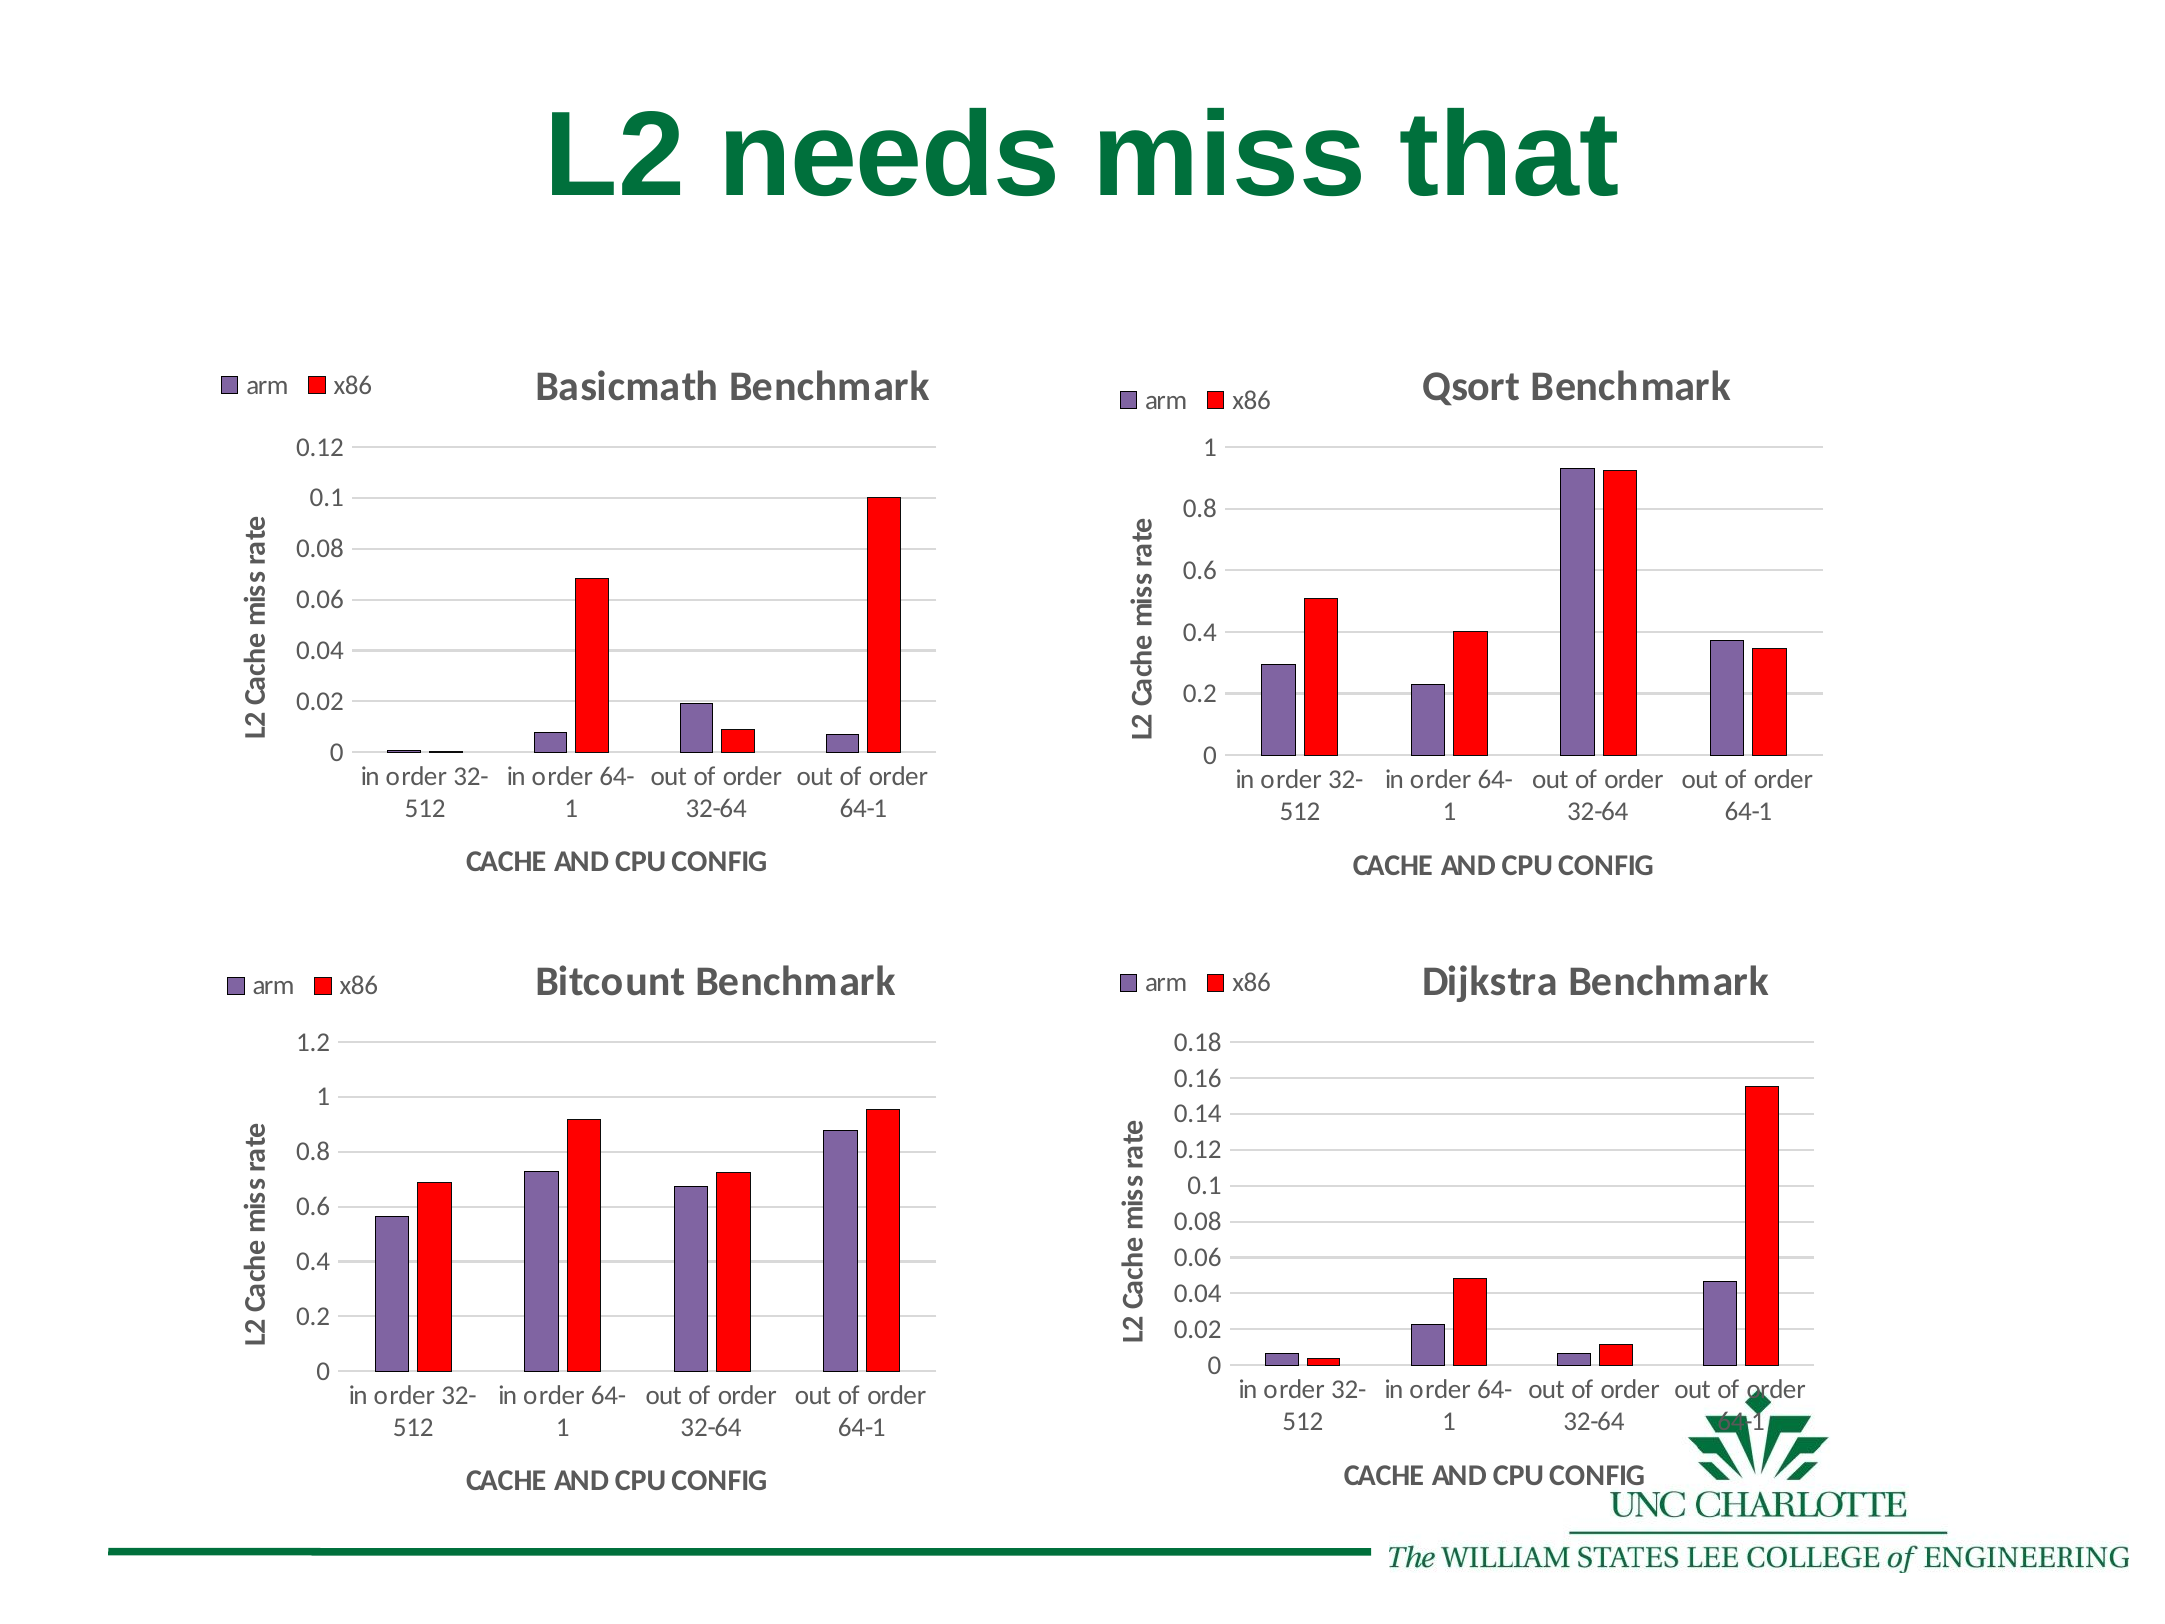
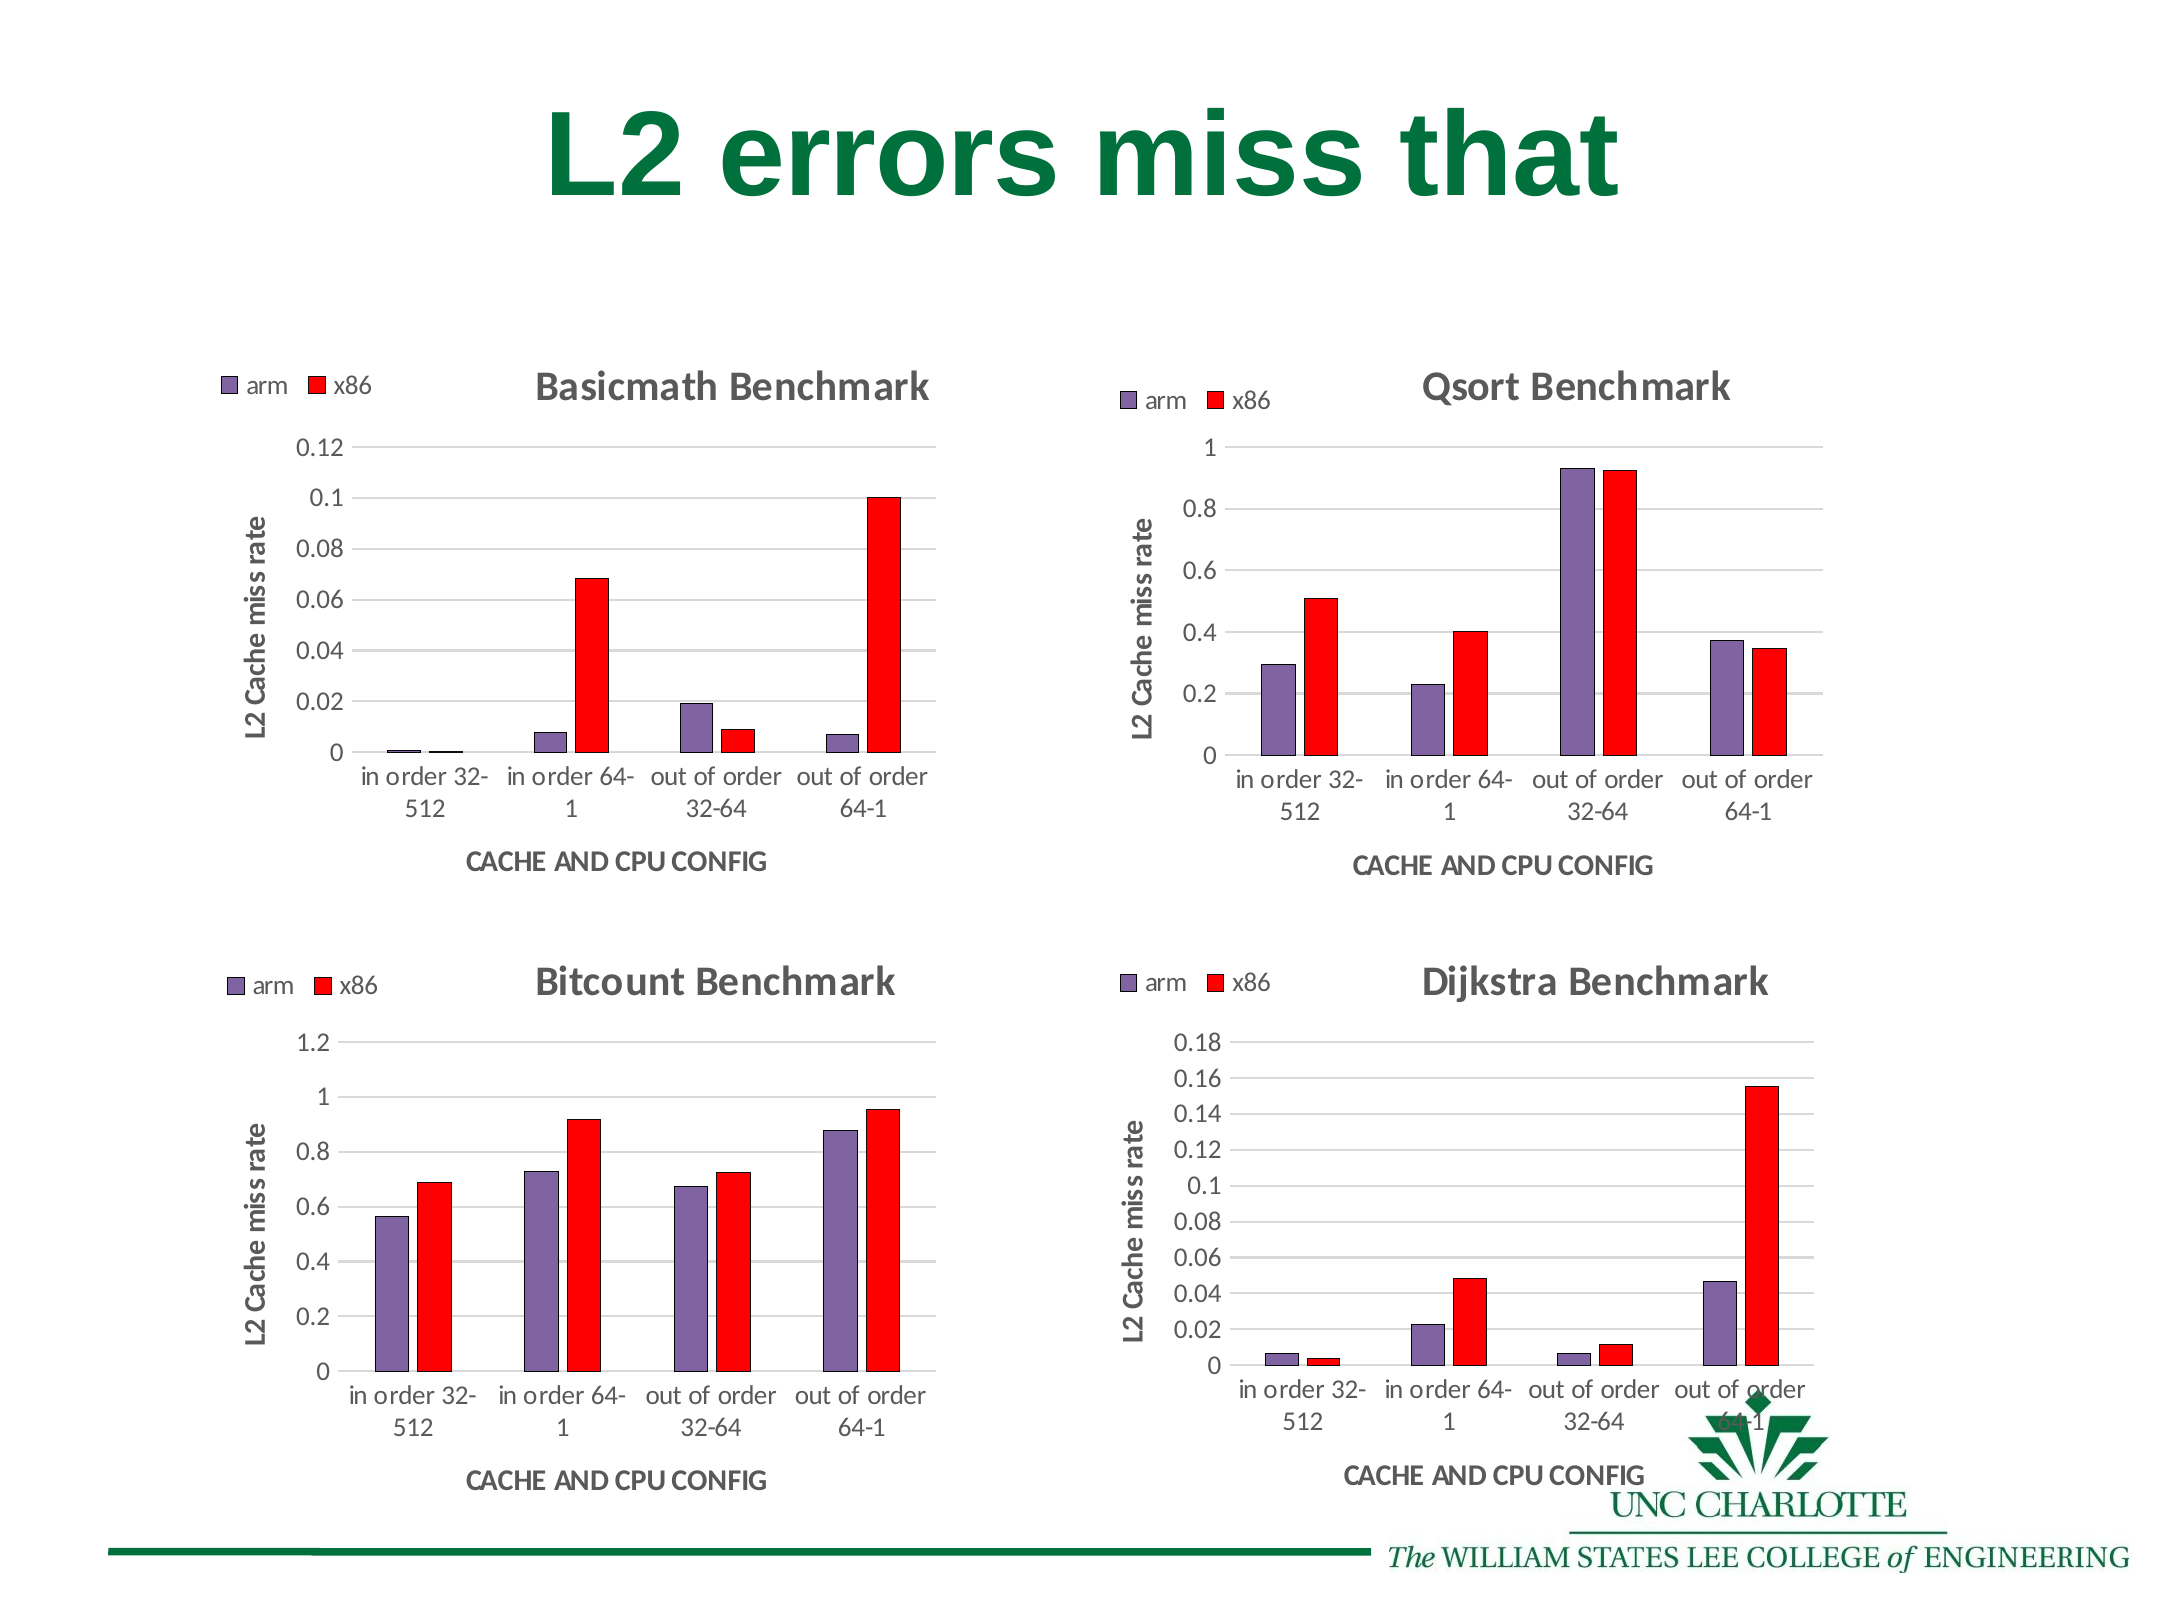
needs: needs -> errors
